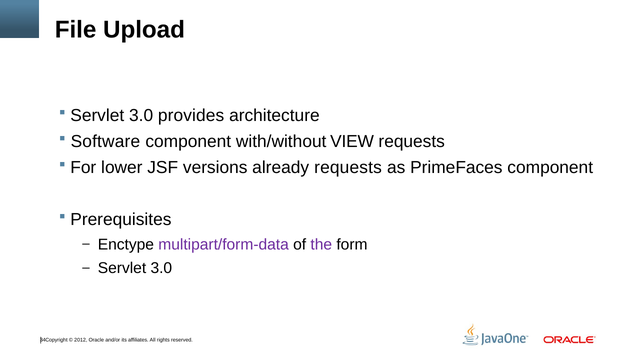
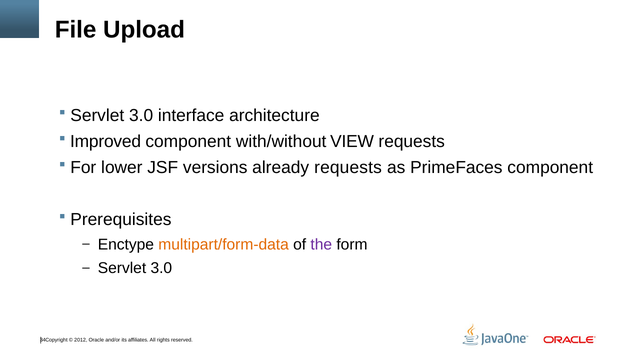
provides: provides -> interface
Software: Software -> Improved
multipart/form-data colour: purple -> orange
